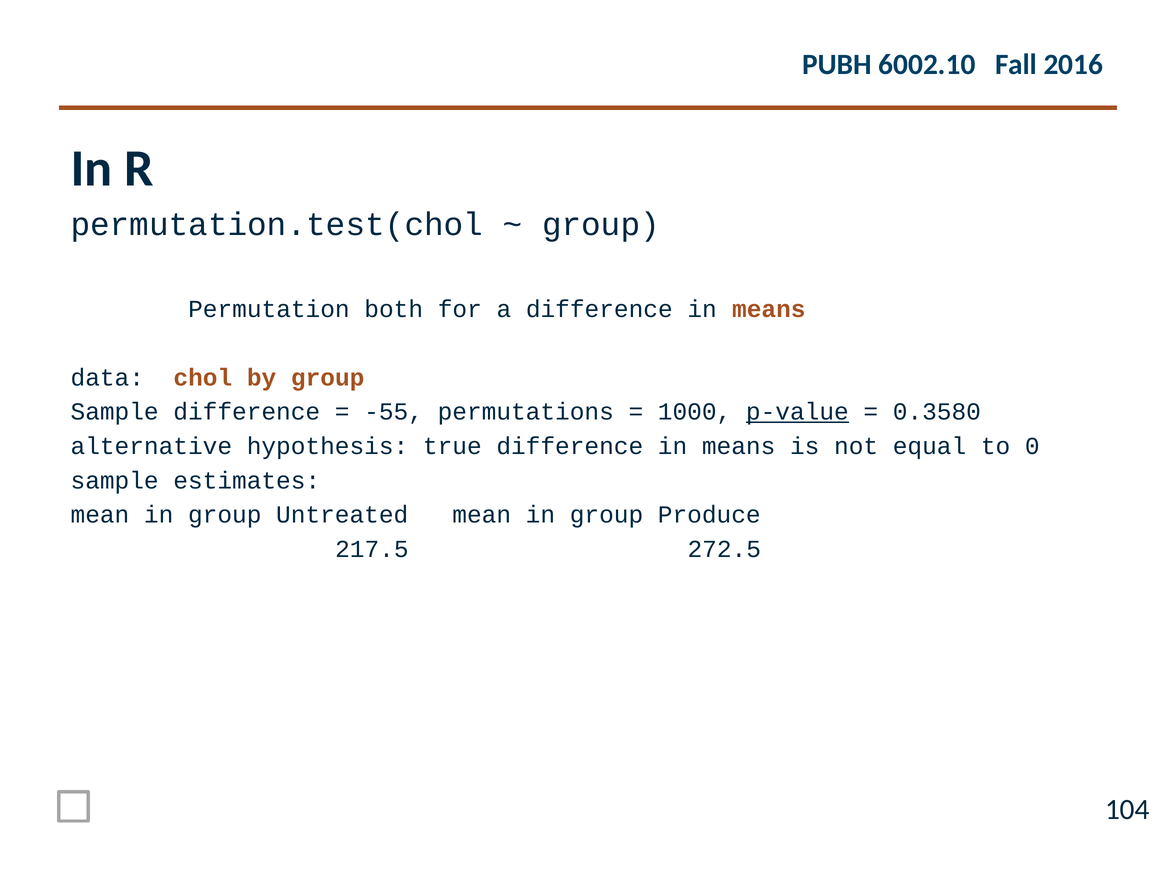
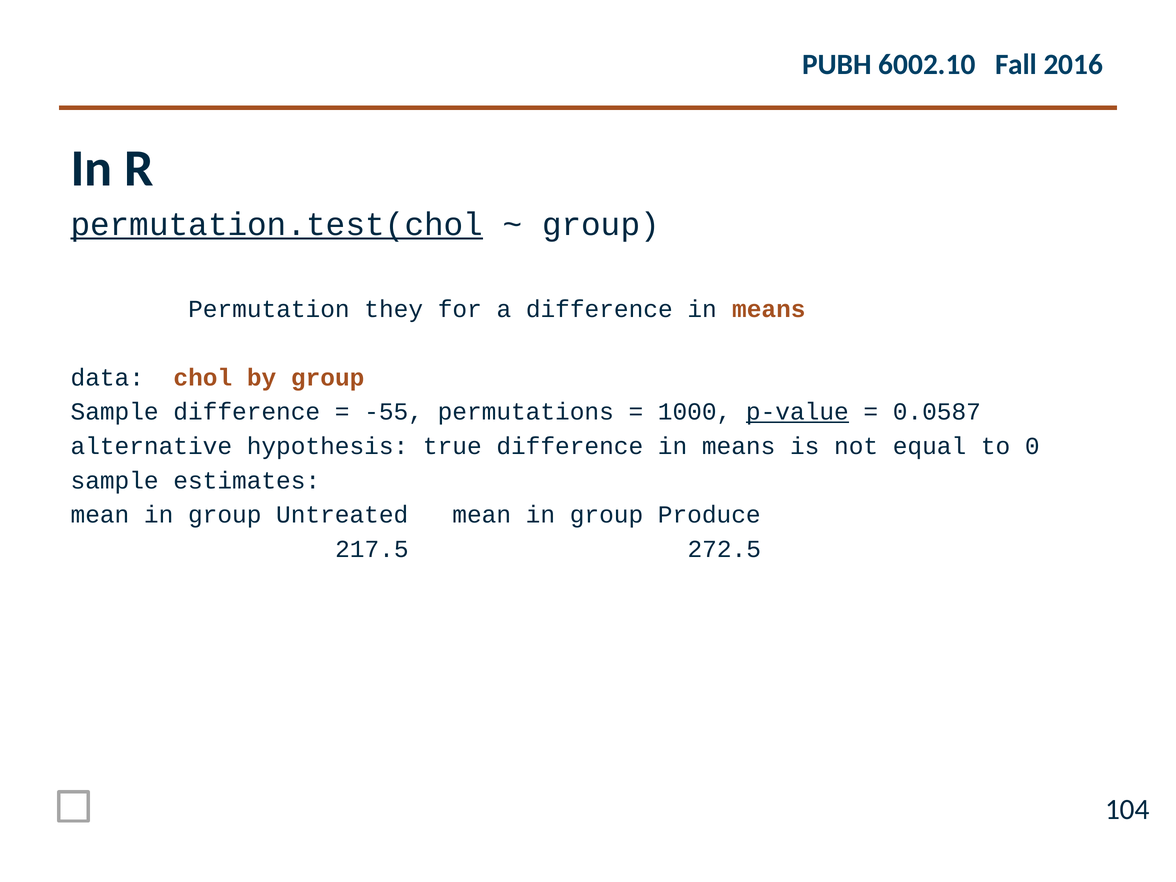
permutation.test(chol underline: none -> present
both: both -> they
0.3580: 0.3580 -> 0.0587
